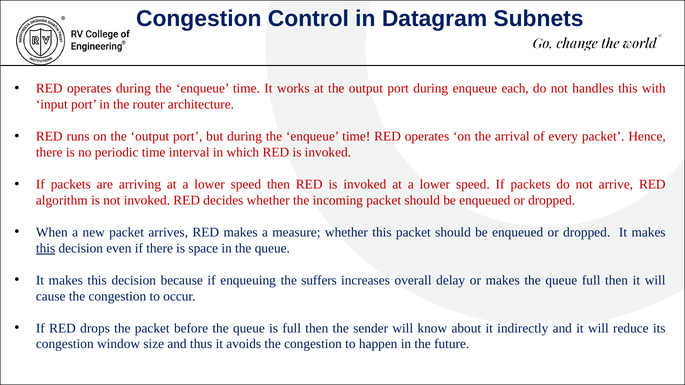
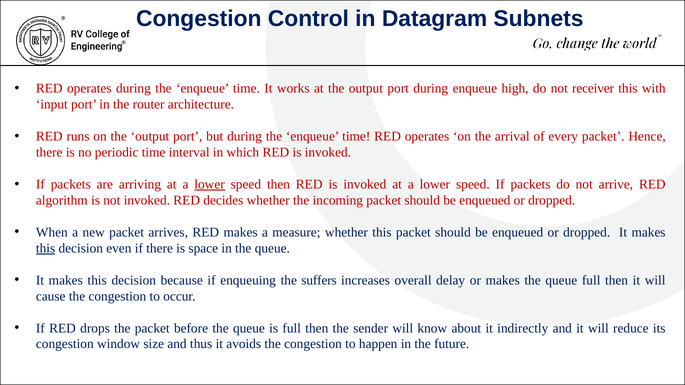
each: each -> high
handles: handles -> receiver
lower at (210, 184) underline: none -> present
